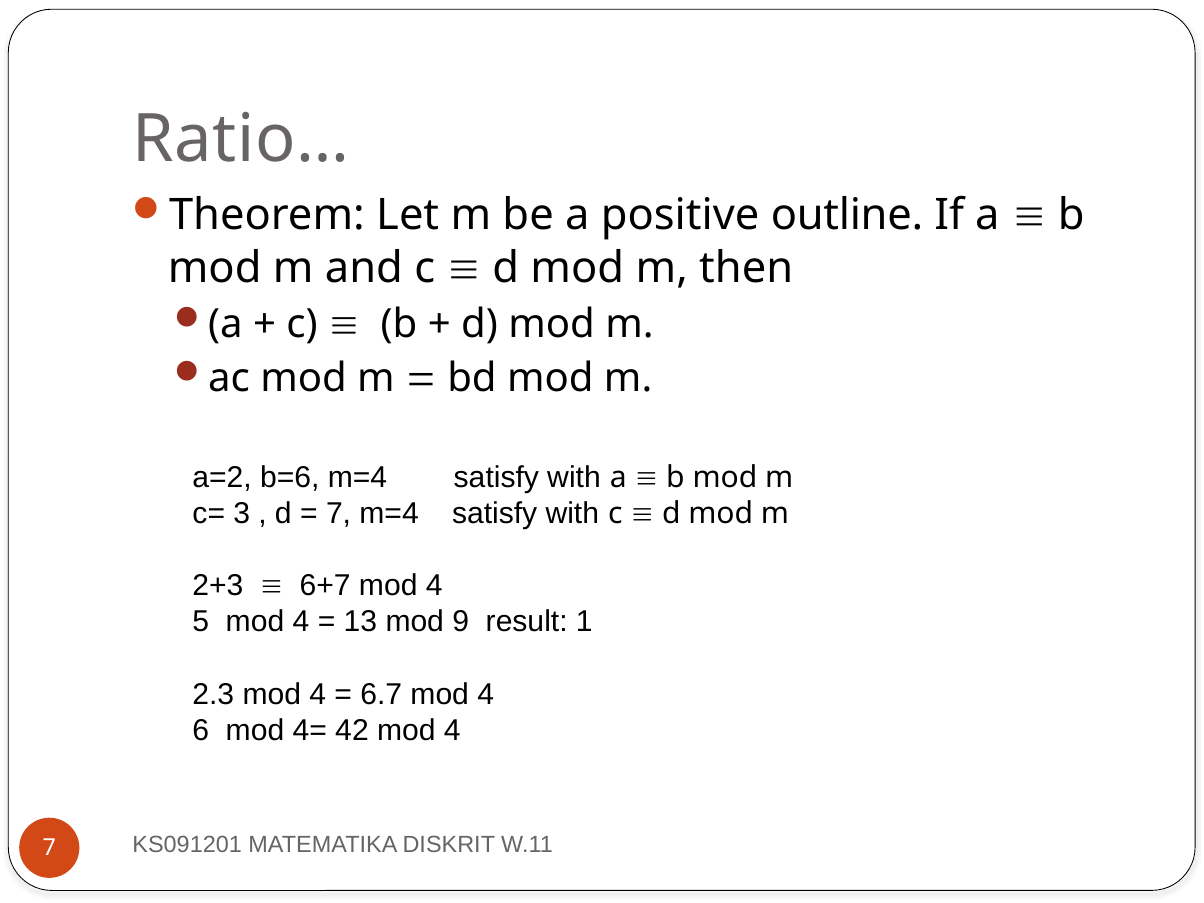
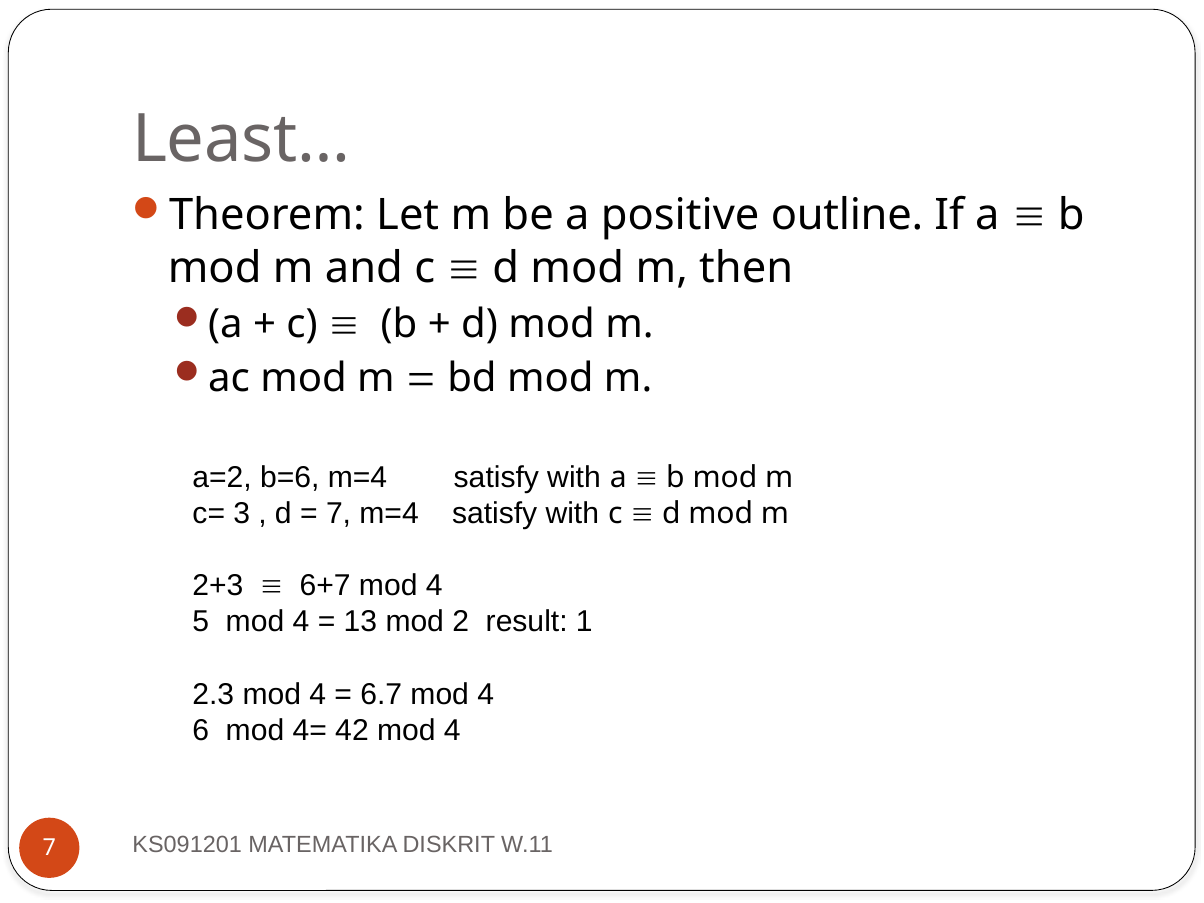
Ratio…: Ratio… -> Least…
9: 9 -> 2
